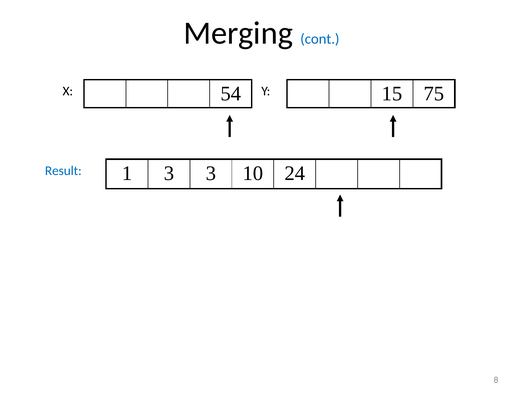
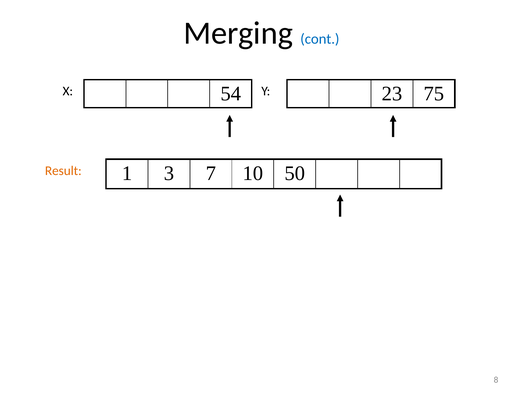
15: 15 -> 23
3 3: 3 -> 7
24: 24 -> 50
Result colour: blue -> orange
